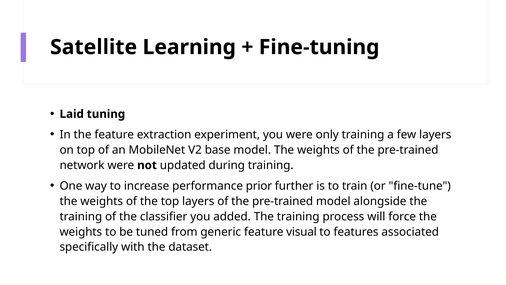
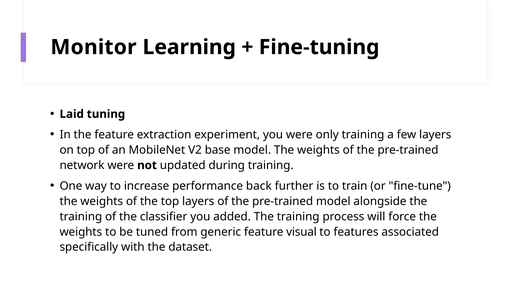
Satellite: Satellite -> Monitor
prior: prior -> back
